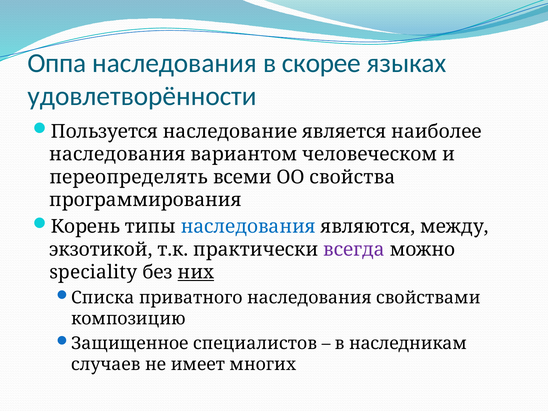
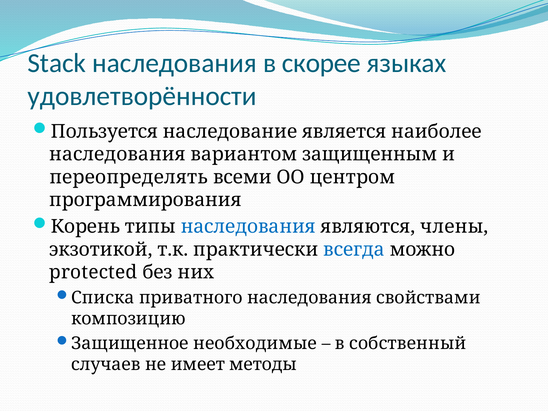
Оппа: Оппа -> Stack
человеческом: человеческом -> защищенным
свойства: свойства -> центром
между: между -> члены
всегда colour: purple -> blue
speciality: speciality -> protected
них underline: present -> none
специалистов: специалистов -> необходимые
наследникам: наследникам -> собственный
многих: многих -> методы
